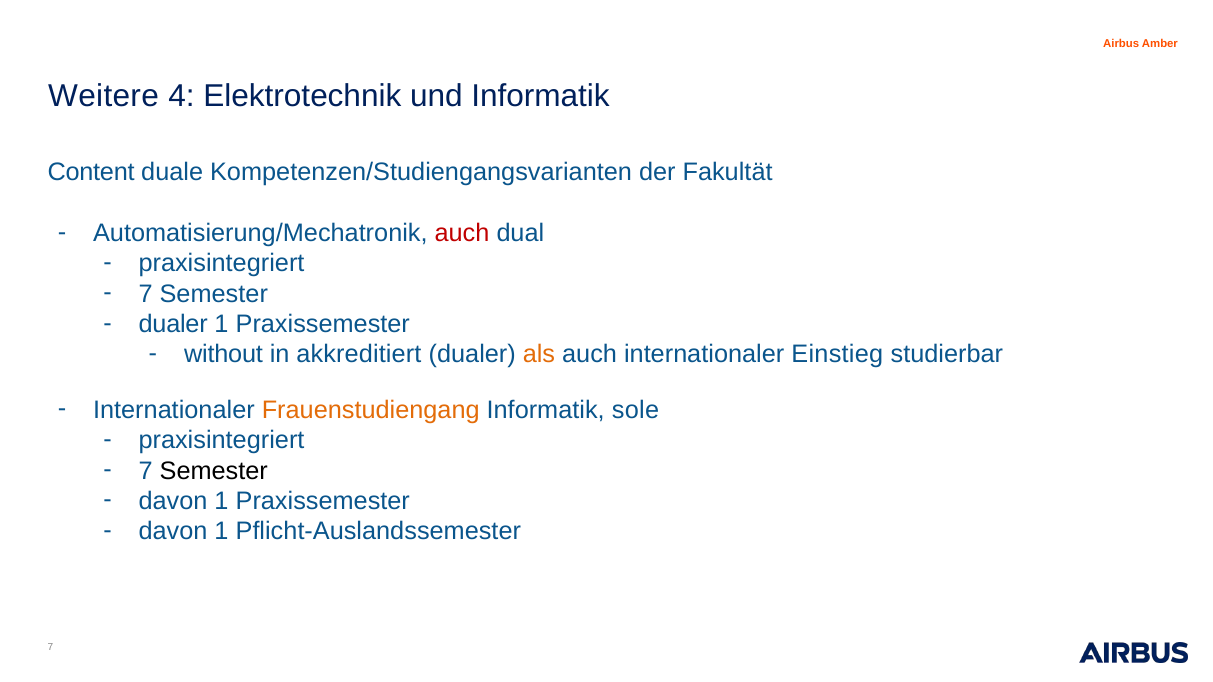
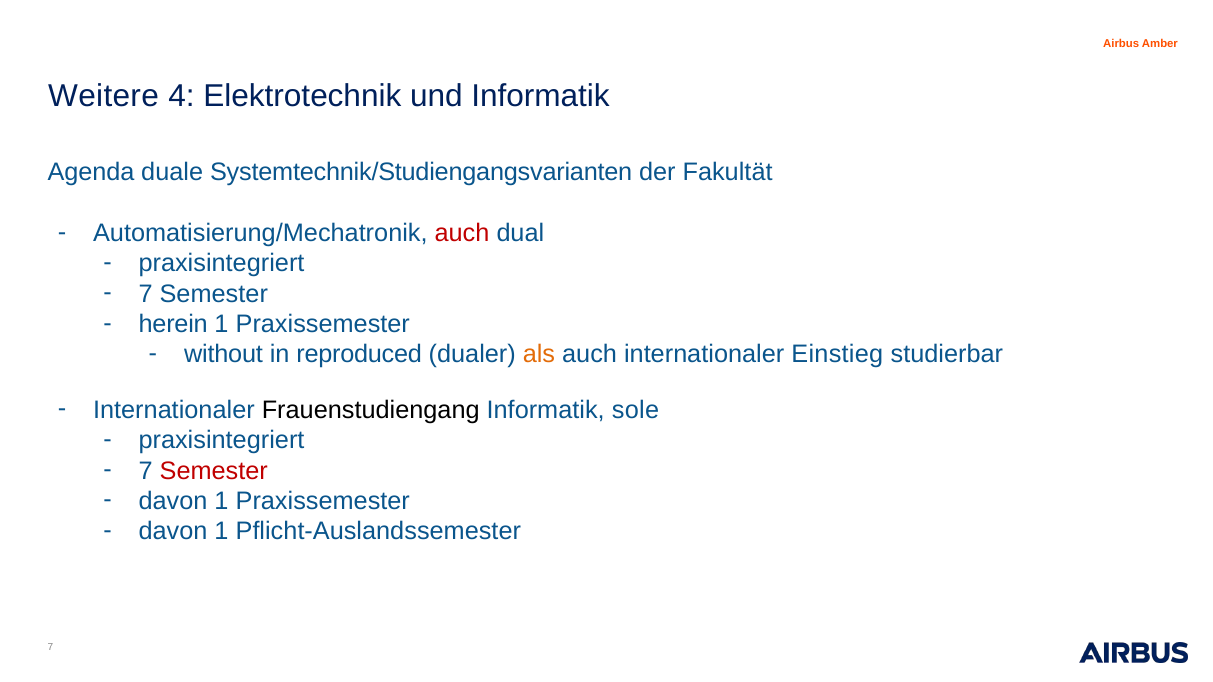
Content: Content -> Agenda
Kompetenzen/Studiengangsvarianten: Kompetenzen/Studiengangsvarianten -> Systemtechnik/Studiengangsvarianten
dualer at (173, 324): dualer -> herein
akkreditiert: akkreditiert -> reproduced
Frauenstudiengang colour: orange -> black
Semester at (214, 471) colour: black -> red
